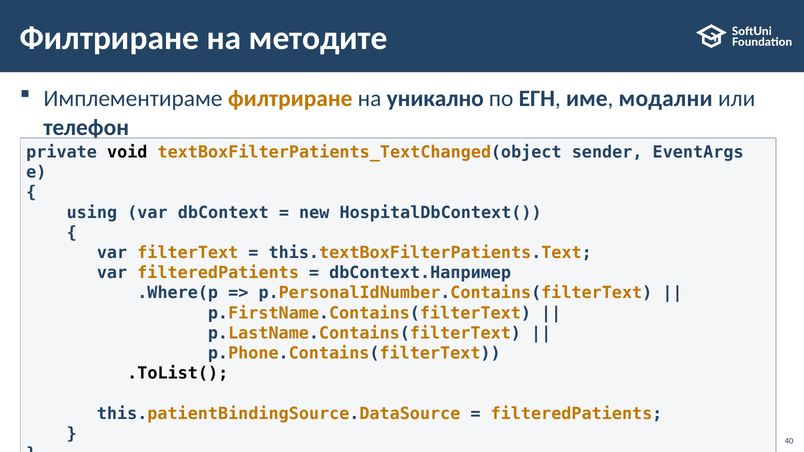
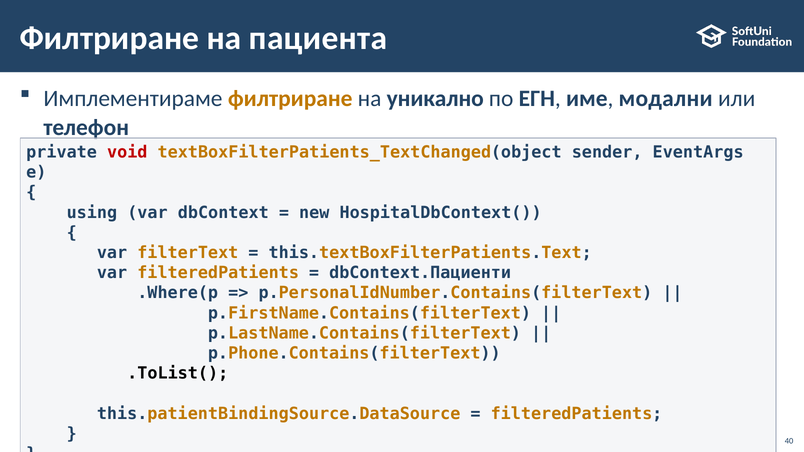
методите: методите -> пациента
void colour: black -> red
dbContext.Например: dbContext.Например -> dbContext.Пациенти
